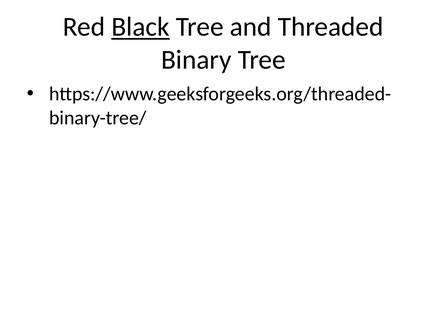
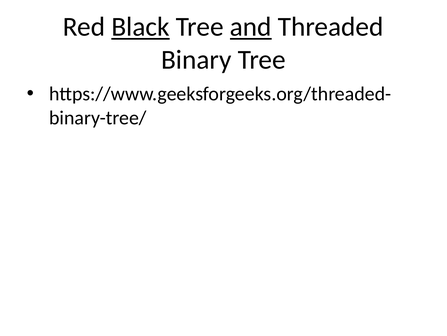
and underline: none -> present
